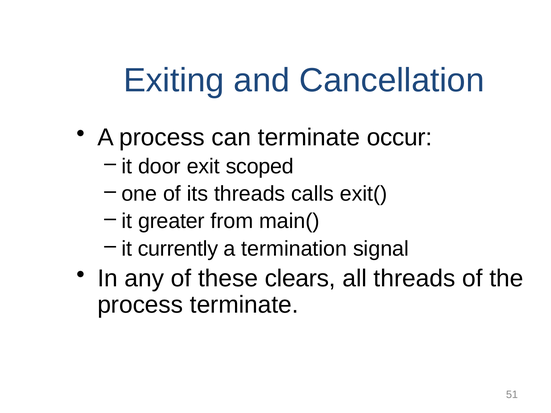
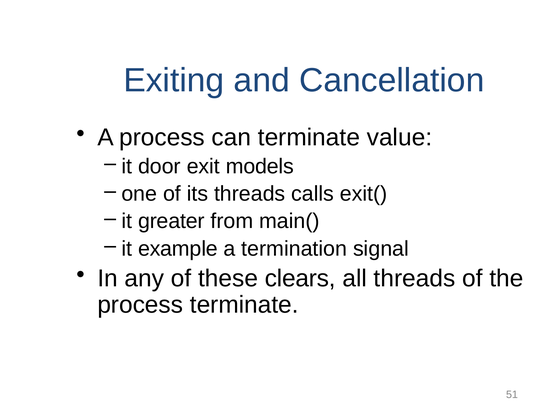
occur: occur -> value
scoped: scoped -> models
currently: currently -> example
